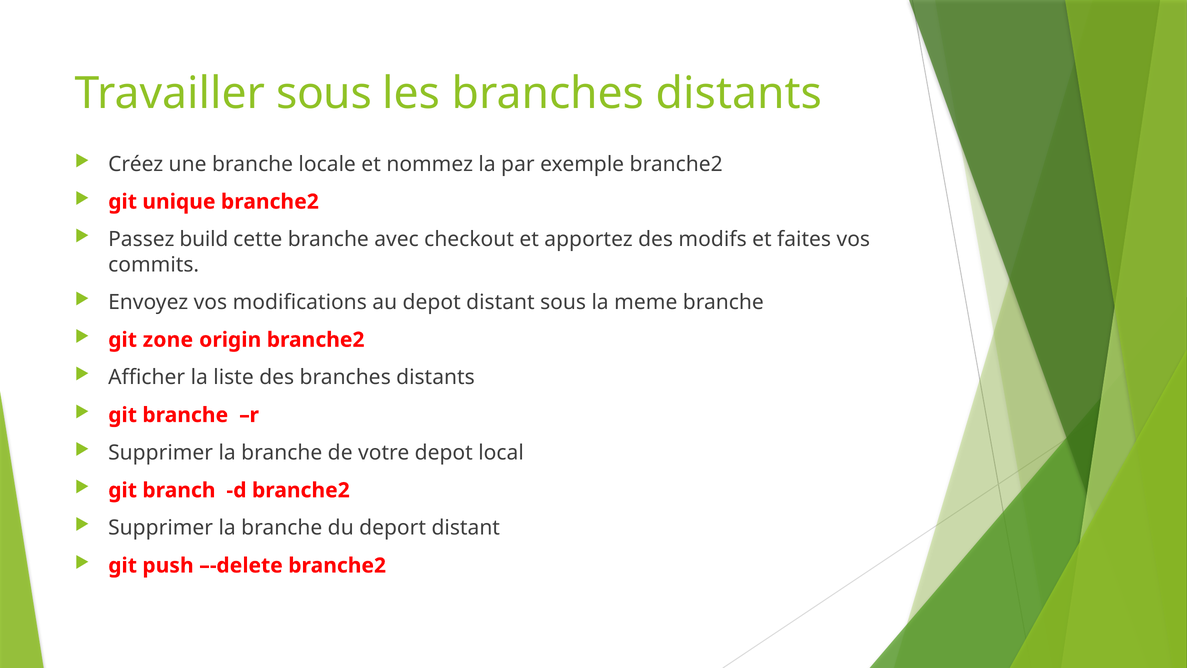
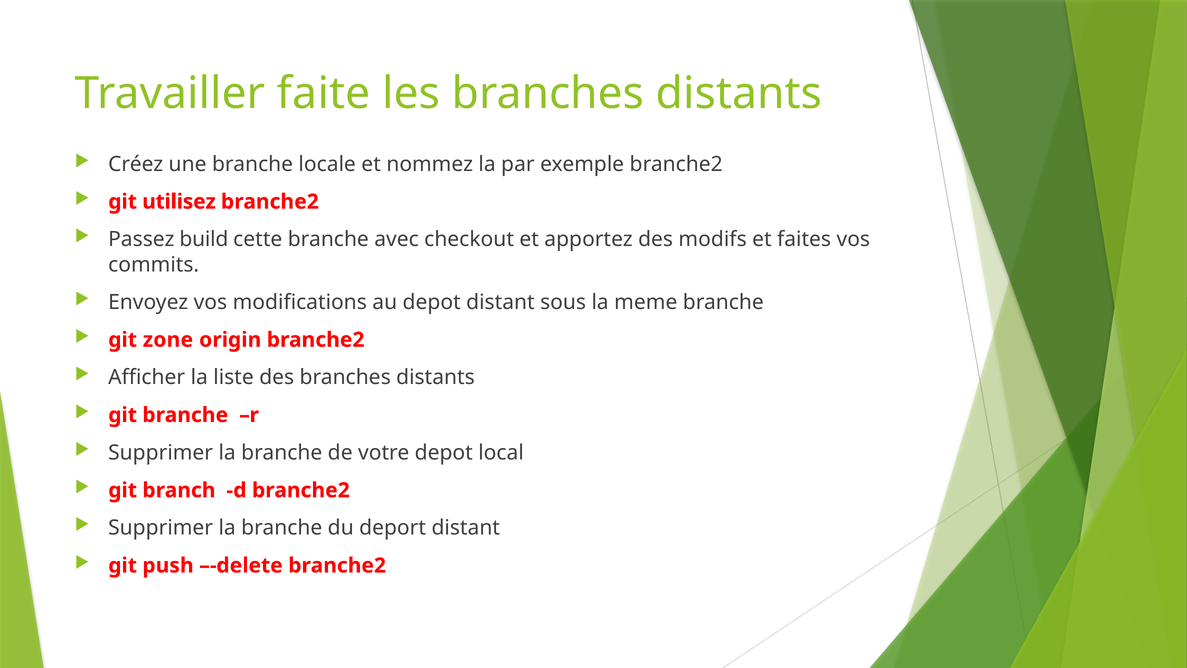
Travailler sous: sous -> faite
unique: unique -> utilisez
